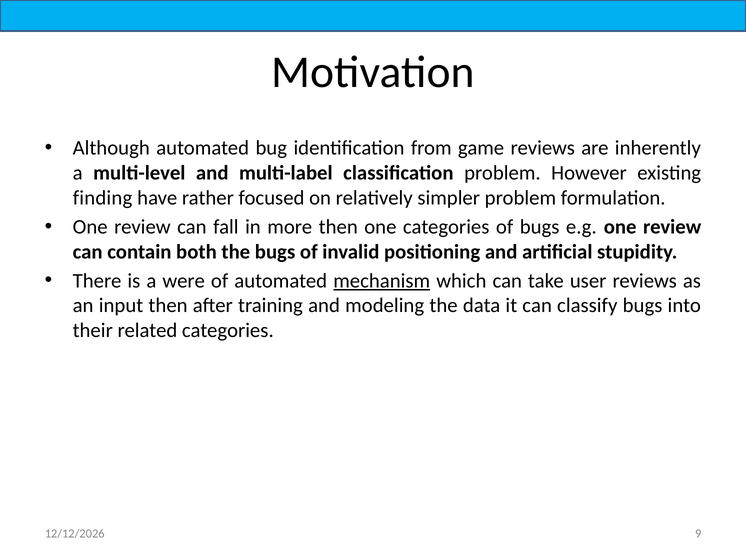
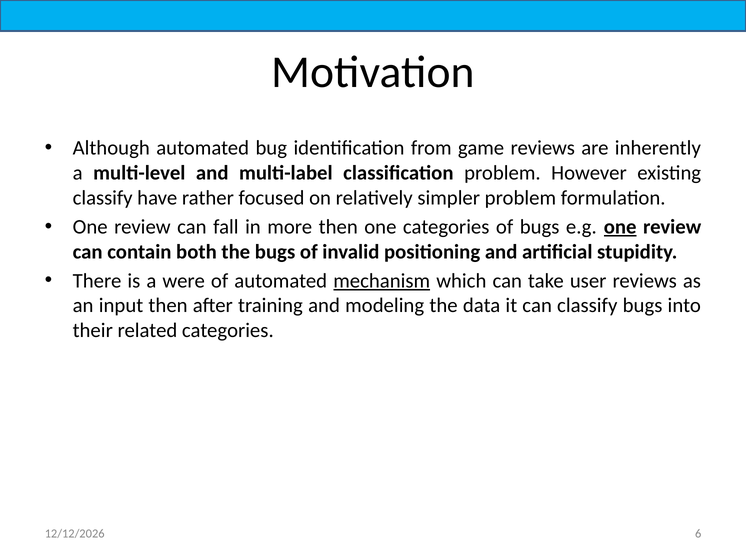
finding at (103, 198): finding -> classify
one at (620, 227) underline: none -> present
9: 9 -> 6
